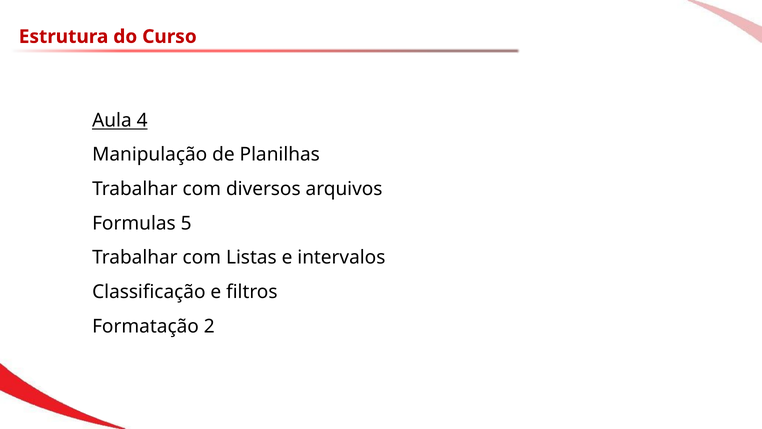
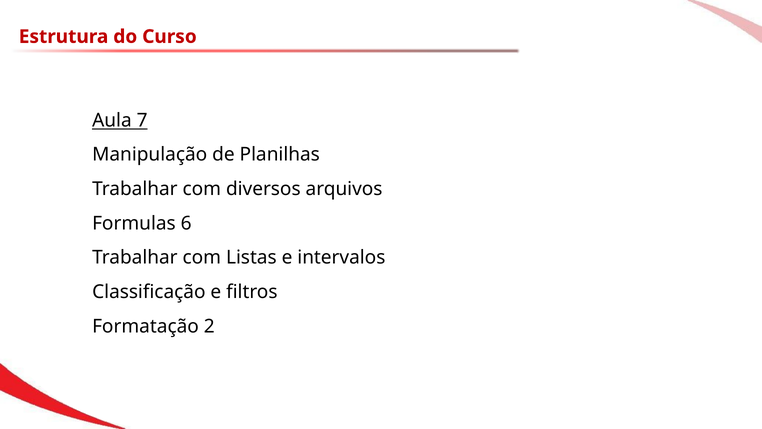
4: 4 -> 7
5: 5 -> 6
